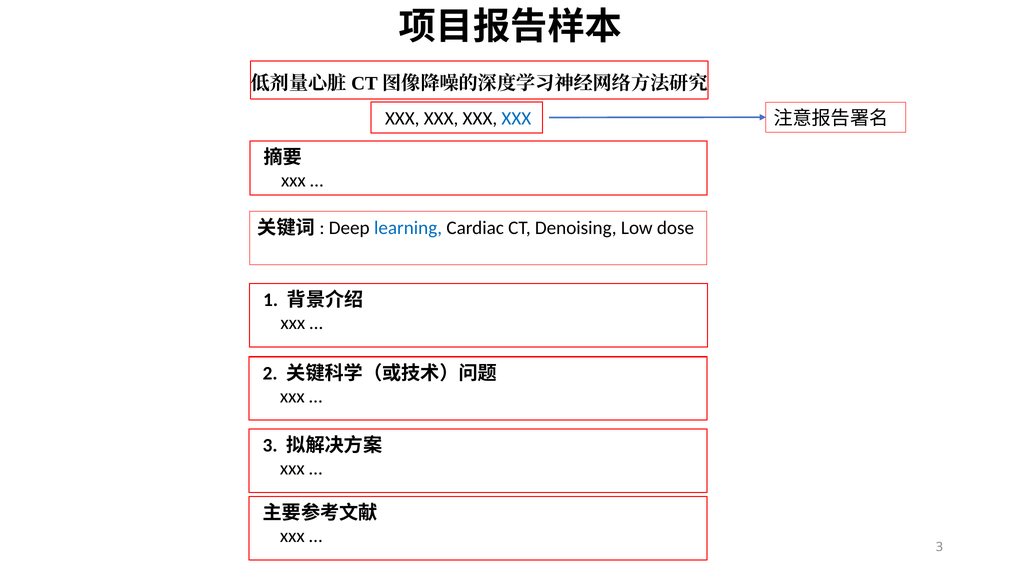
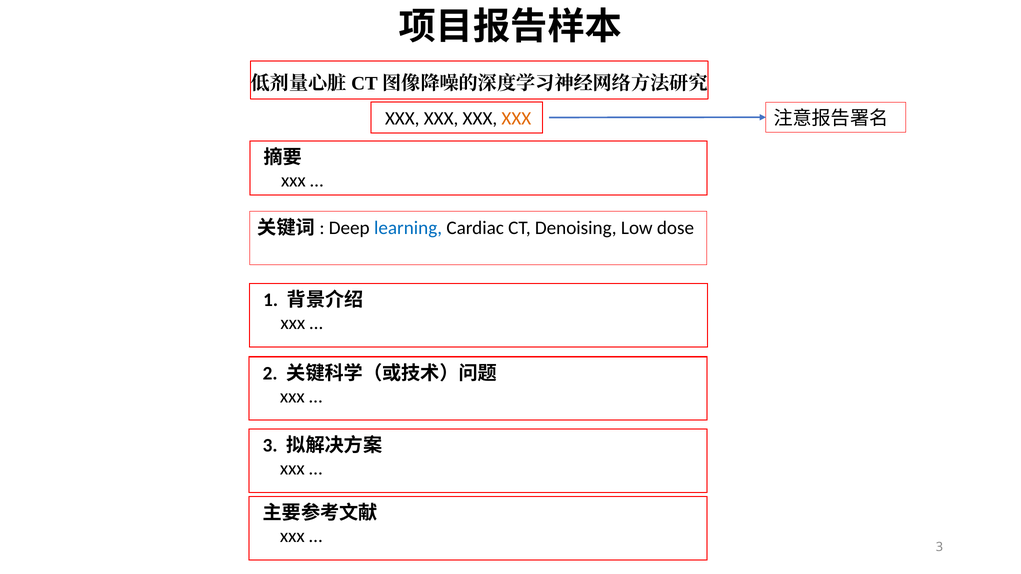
XXX at (516, 119) colour: blue -> orange
